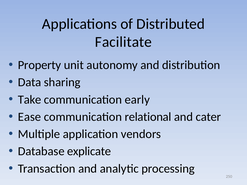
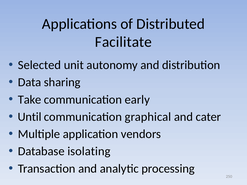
Property: Property -> Selected
Ease: Ease -> Until
relational: relational -> graphical
explicate: explicate -> isolating
